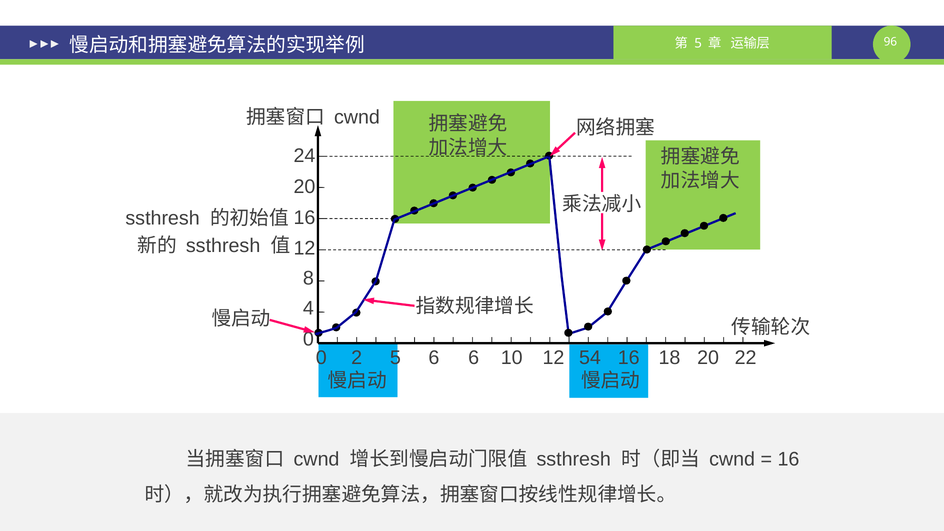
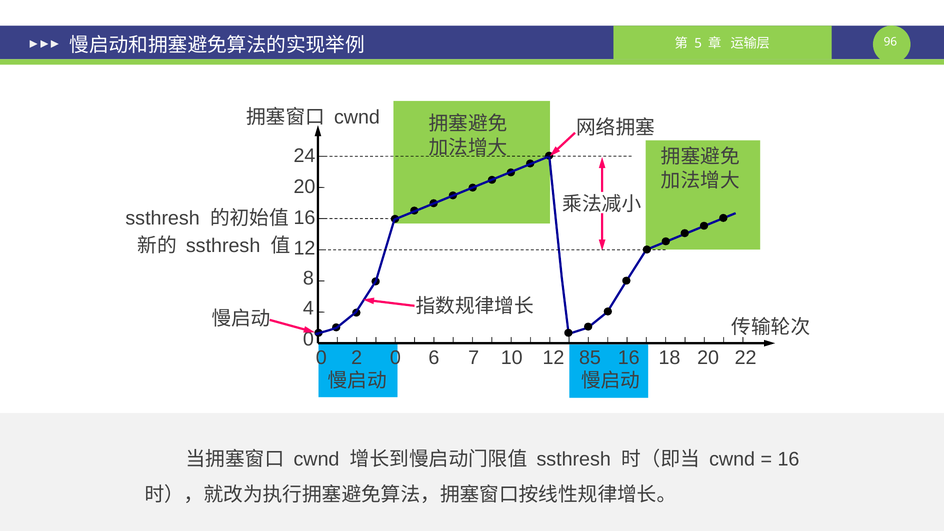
2 5: 5 -> 0
6 6: 6 -> 7
54: 54 -> 85
